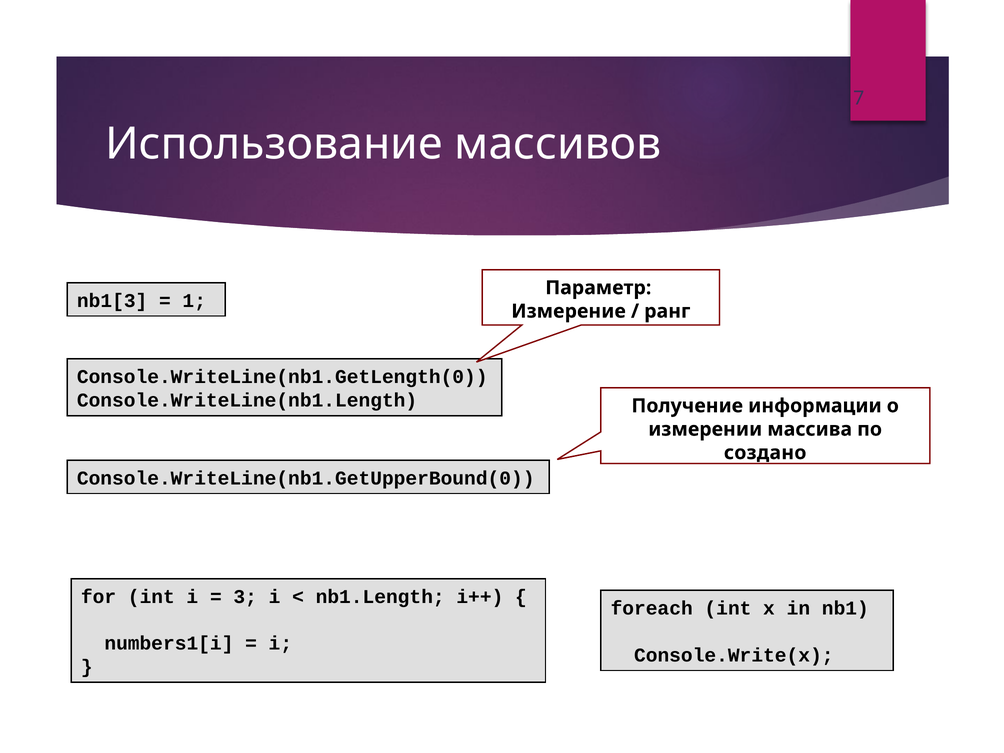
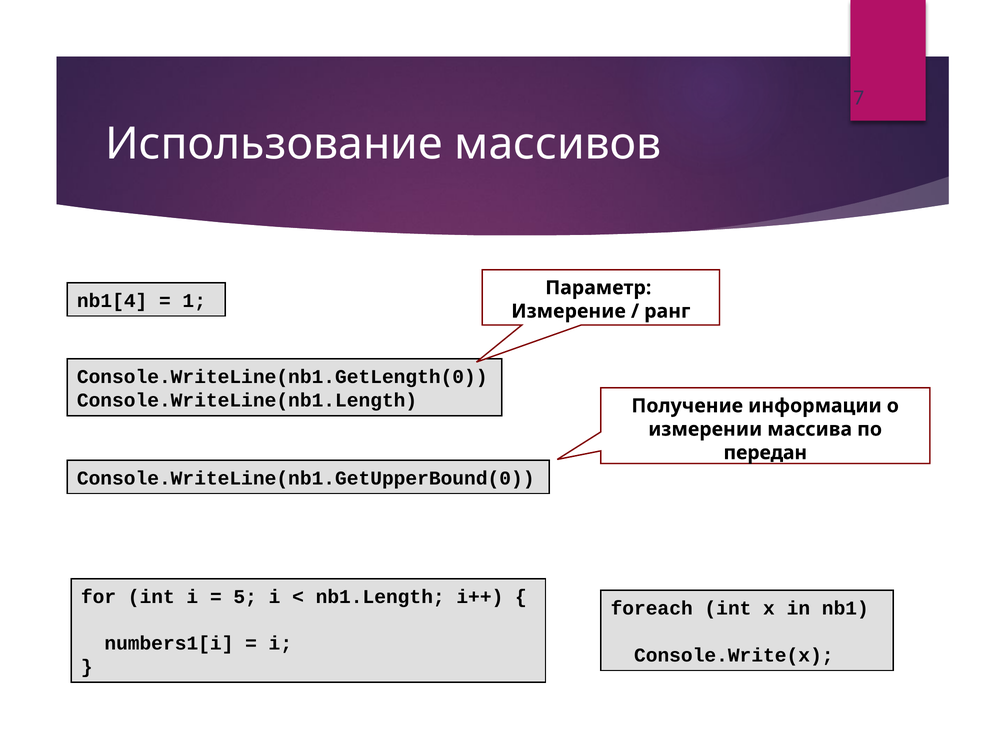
nb1[3: nb1[3 -> nb1[4
создано: создано -> передан
3: 3 -> 5
